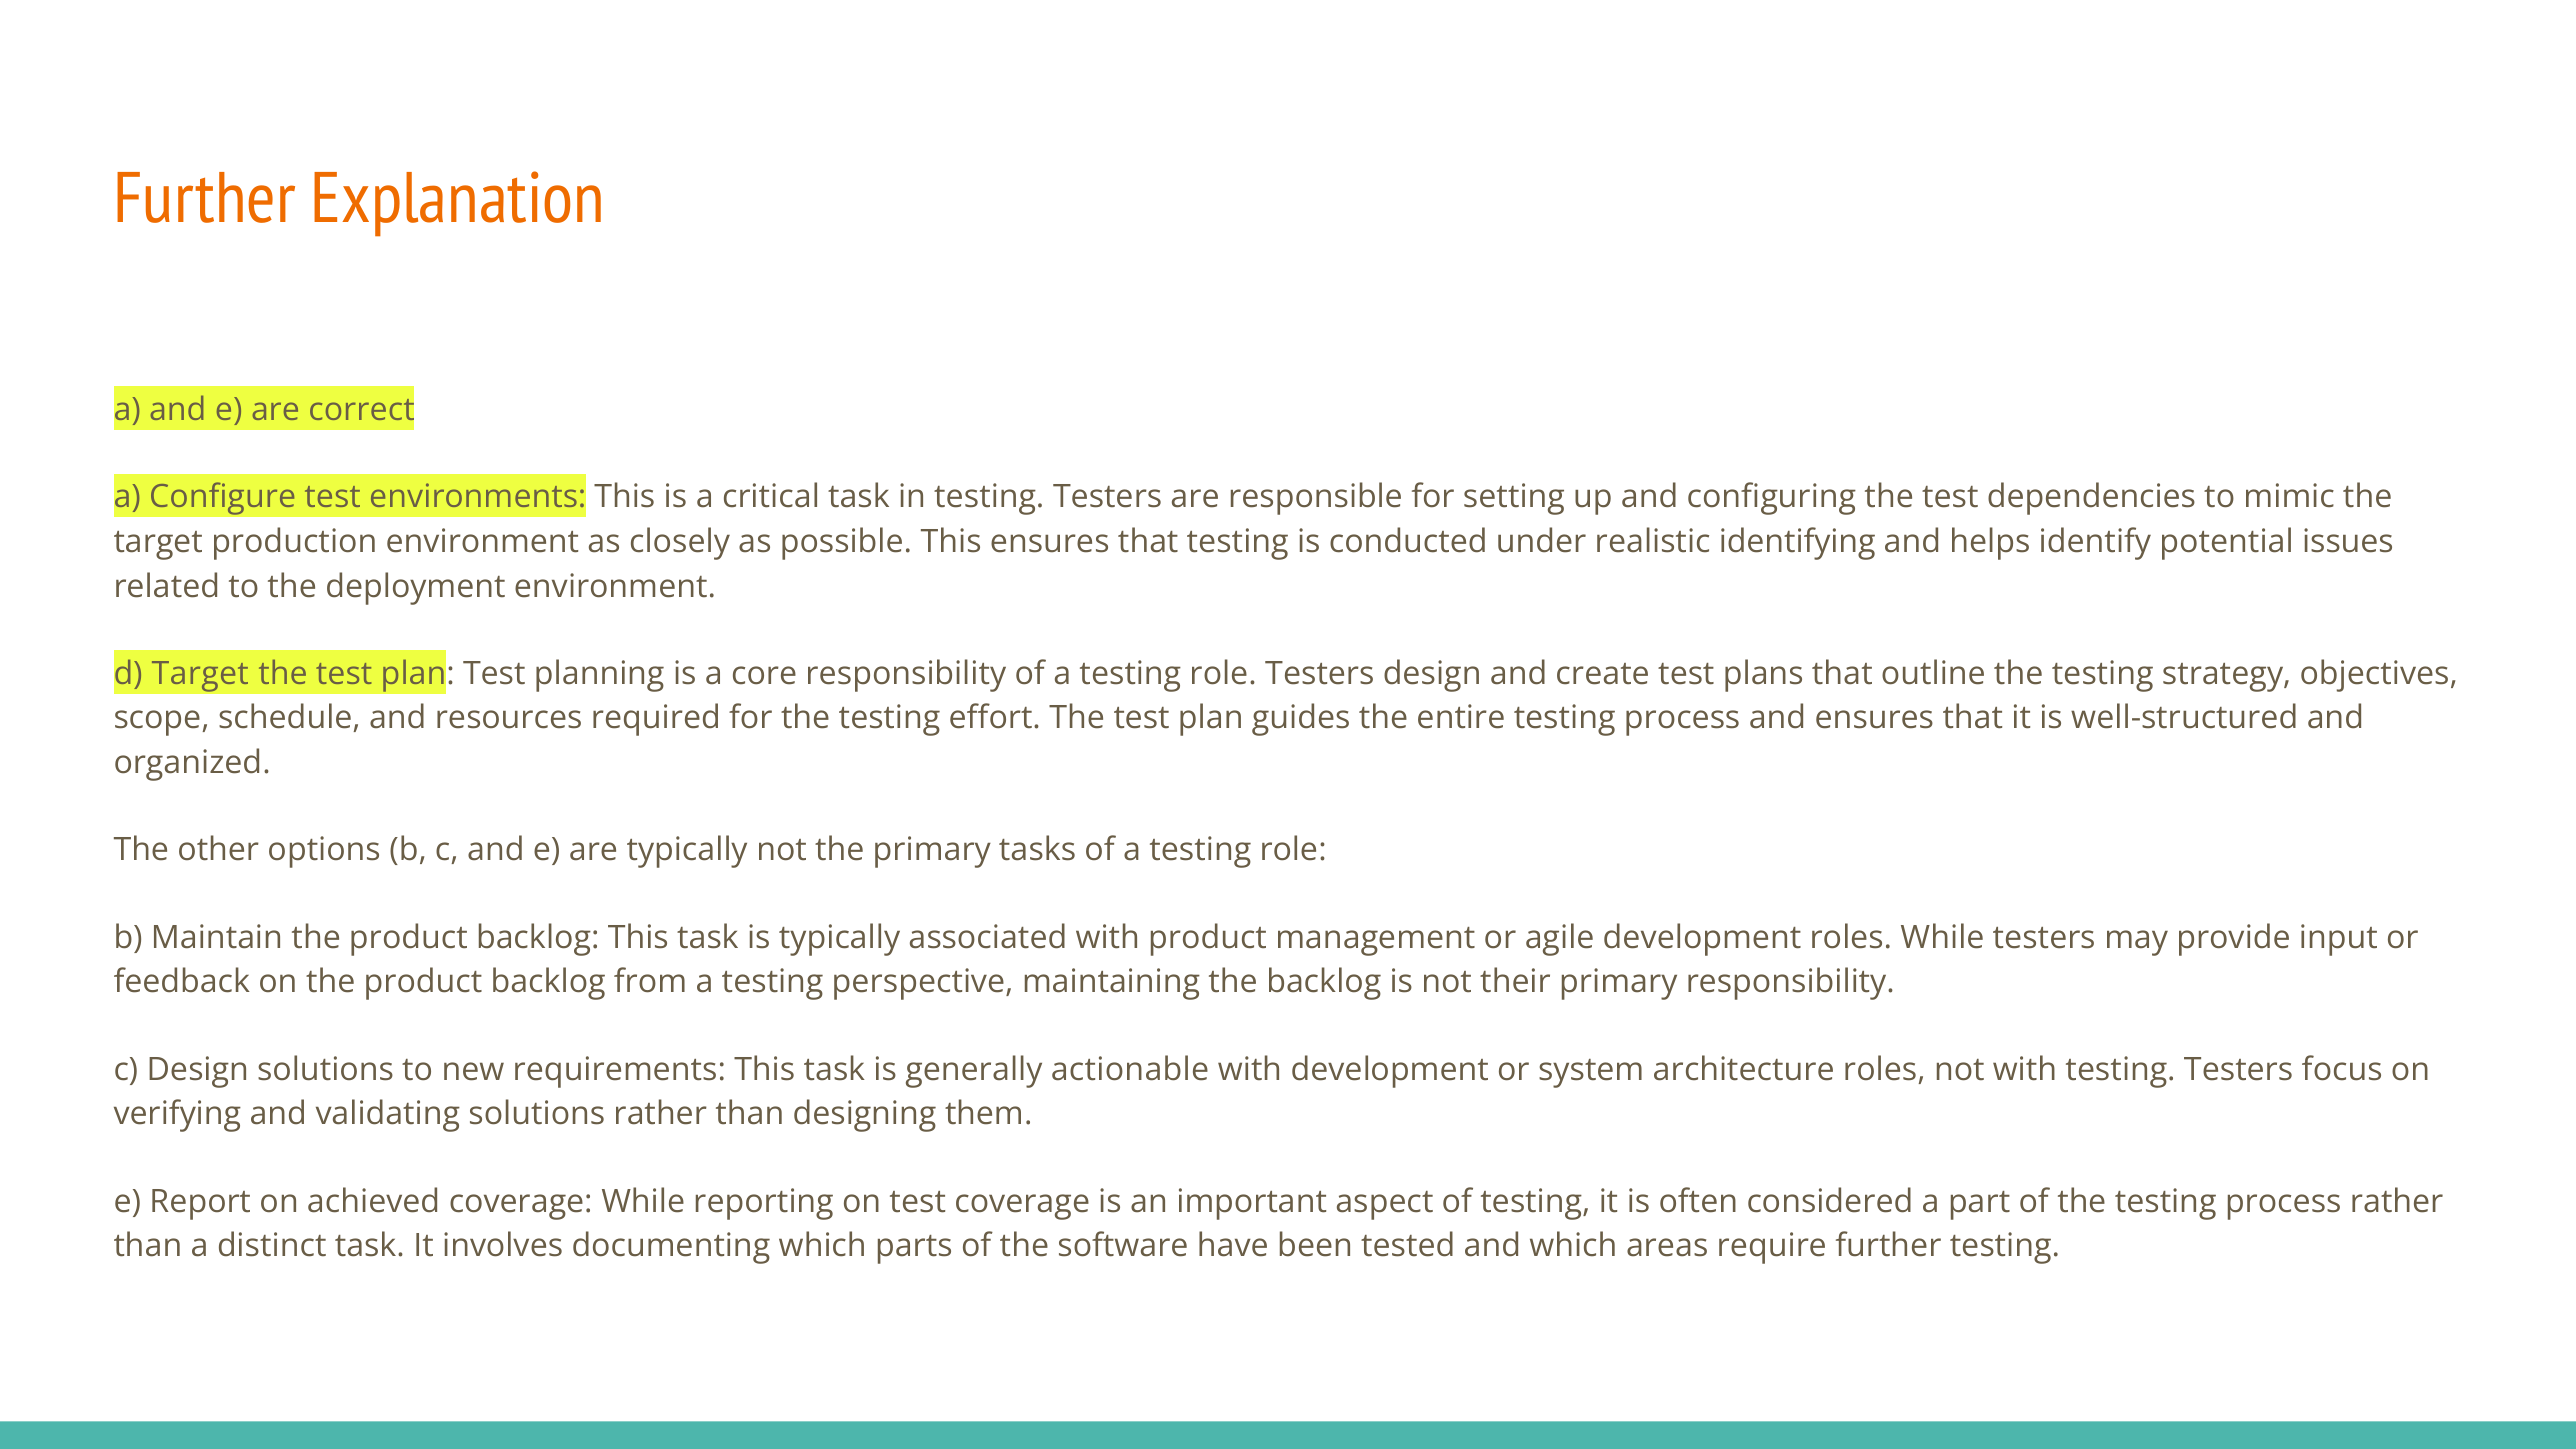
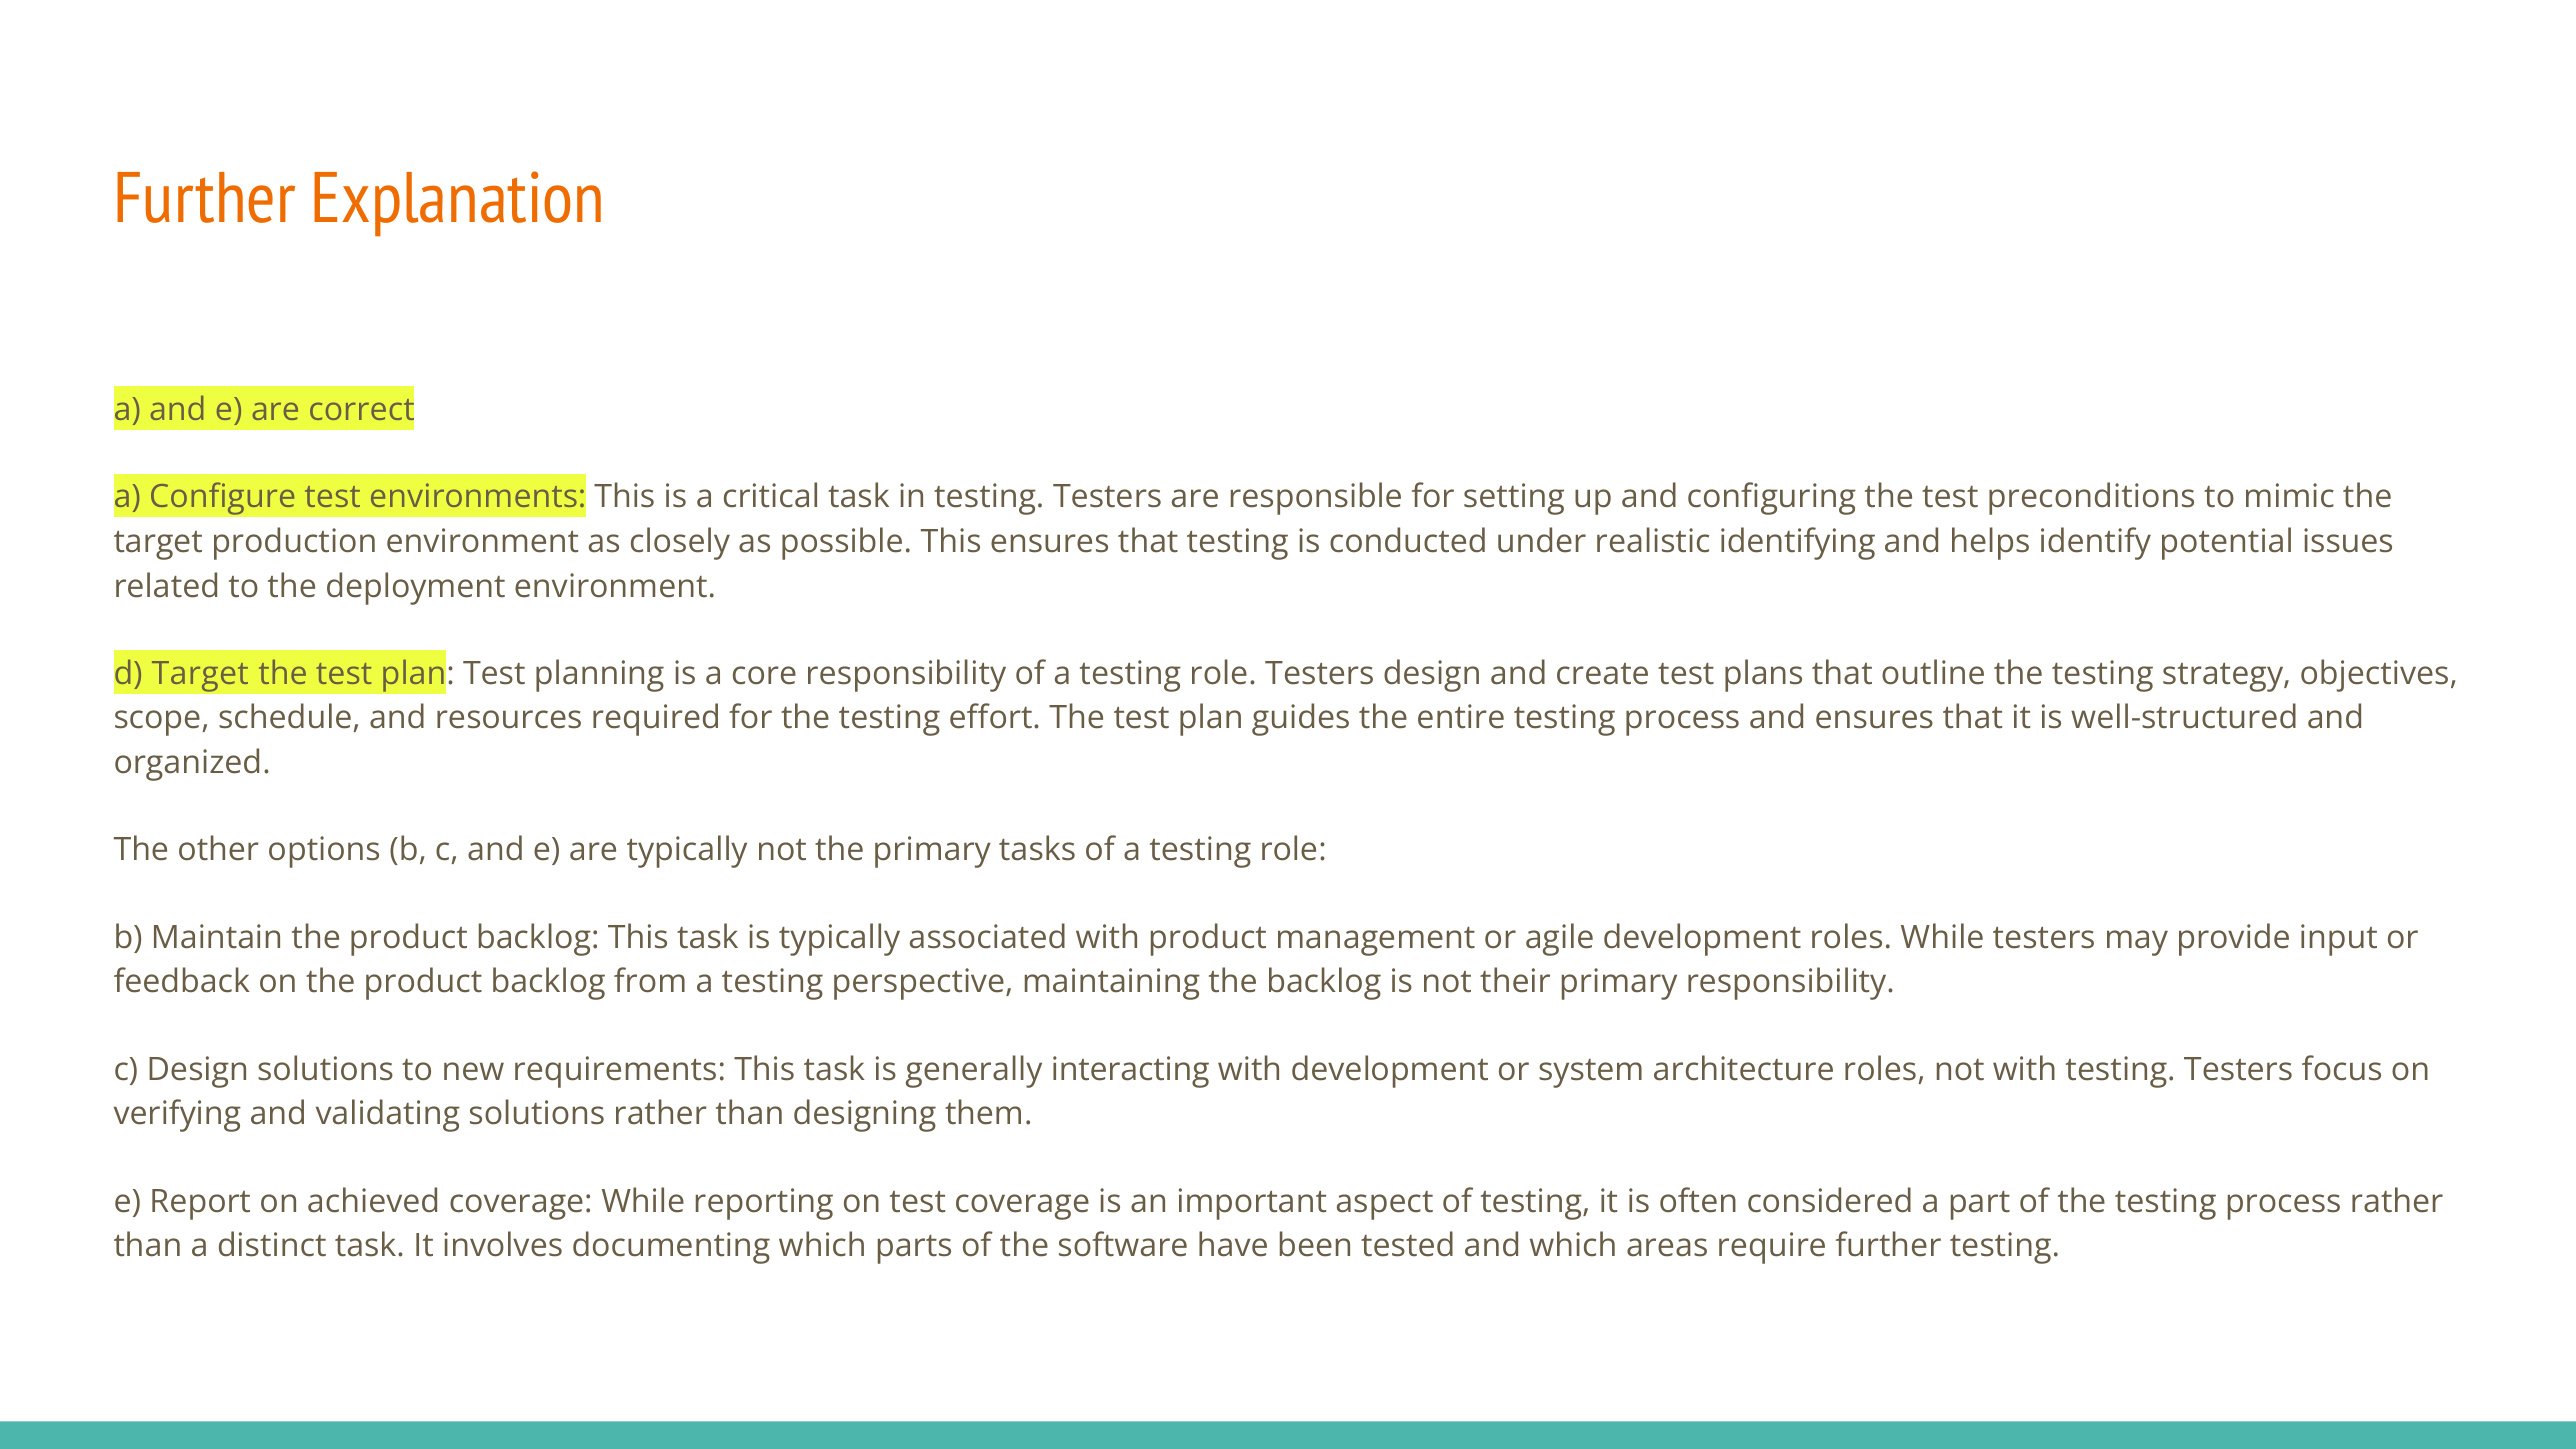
dependencies: dependencies -> preconditions
actionable: actionable -> interacting
